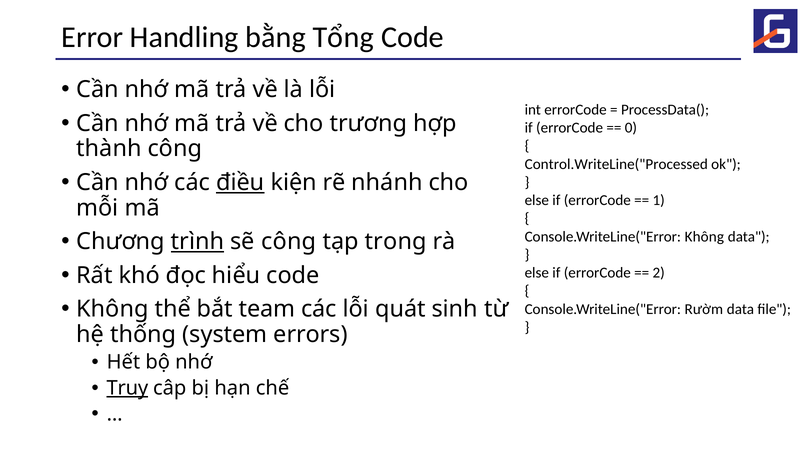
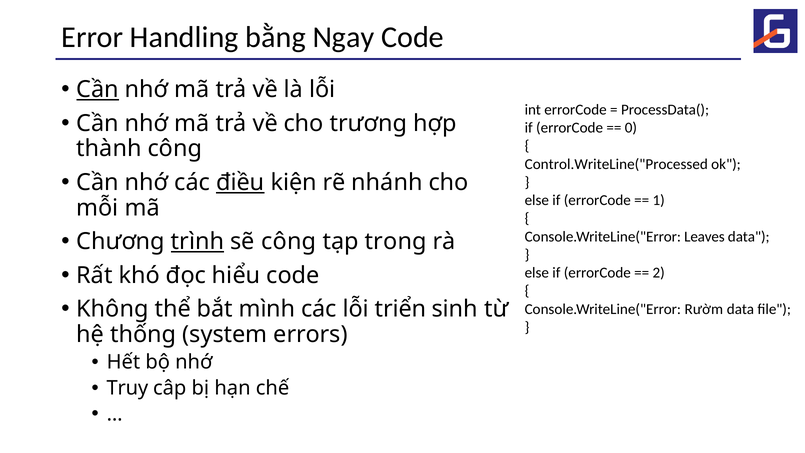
Tổng: Tổng -> Ngay
Cần at (98, 90) underline: none -> present
Console.WriteLine("Error Không: Không -> Leaves
team: team -> mình
quát: quát -> triển
Truy underline: present -> none
